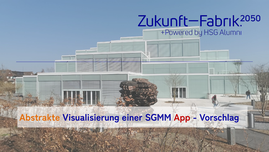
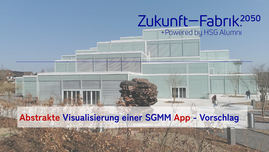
Abstrakte colour: orange -> red
